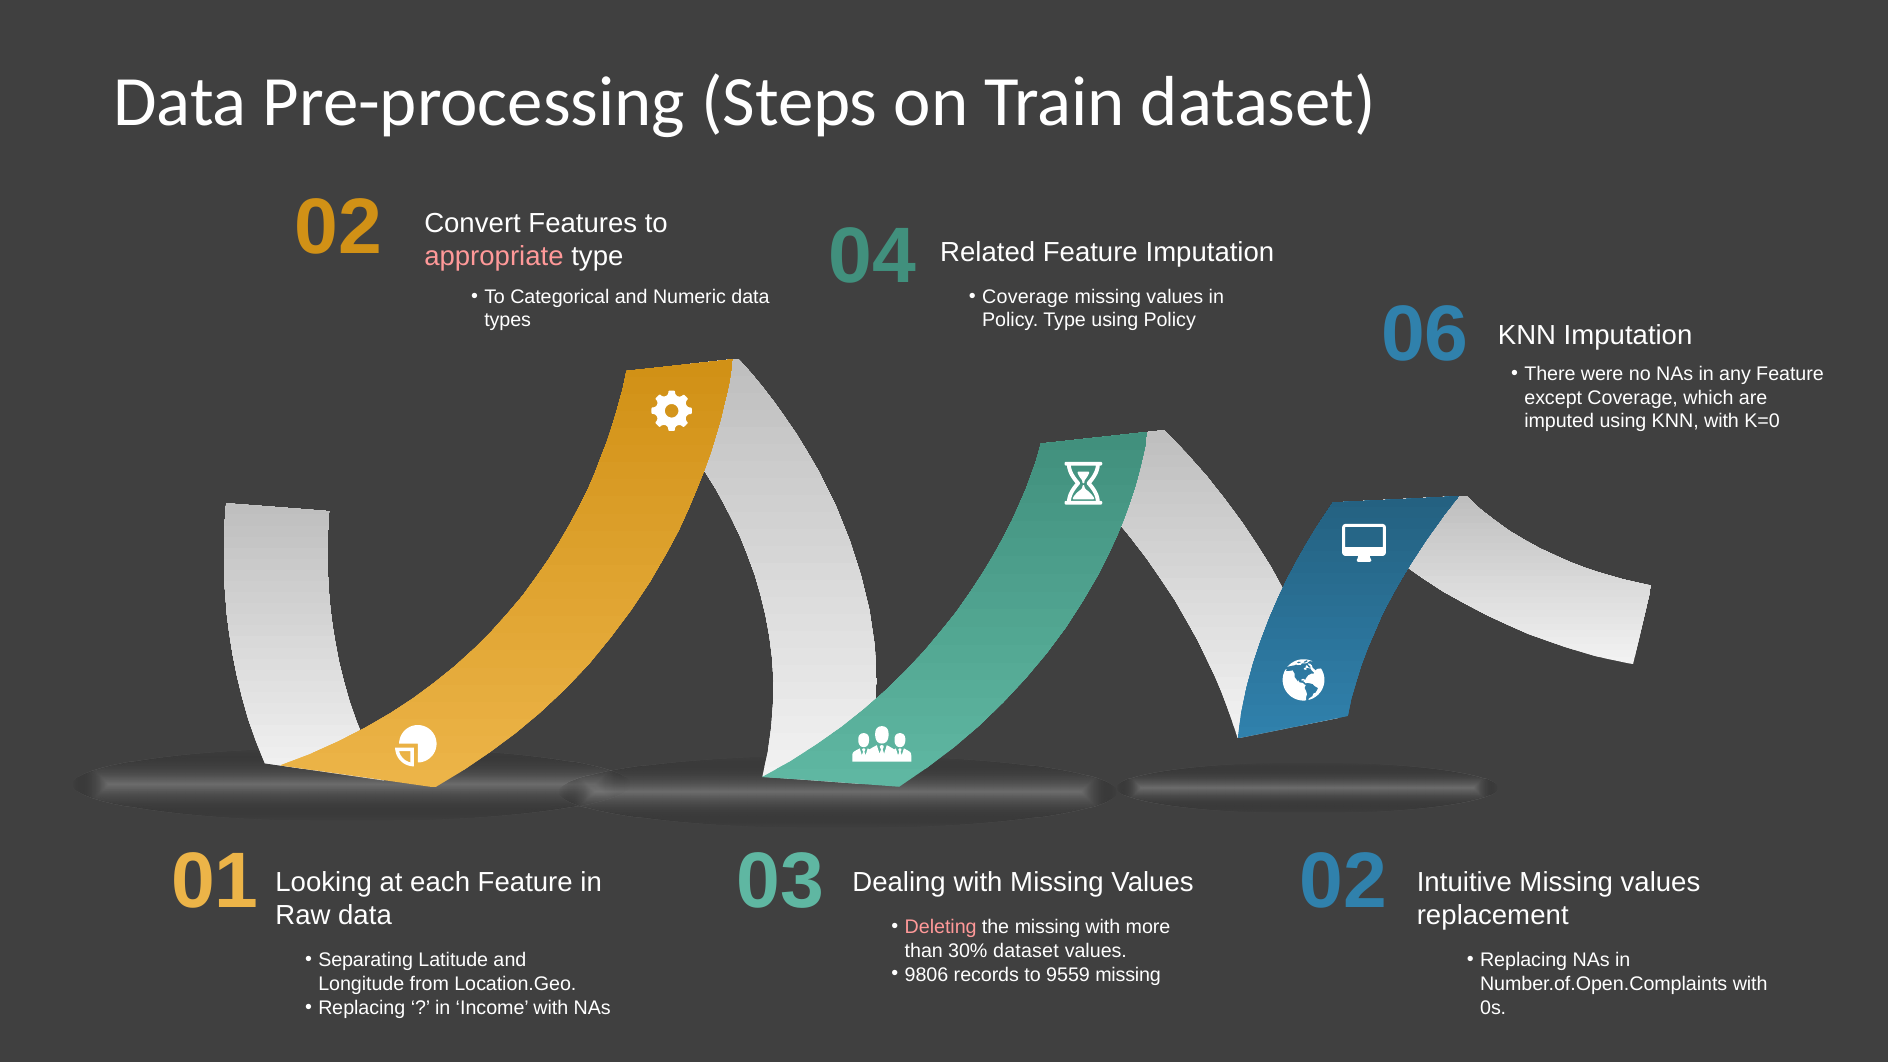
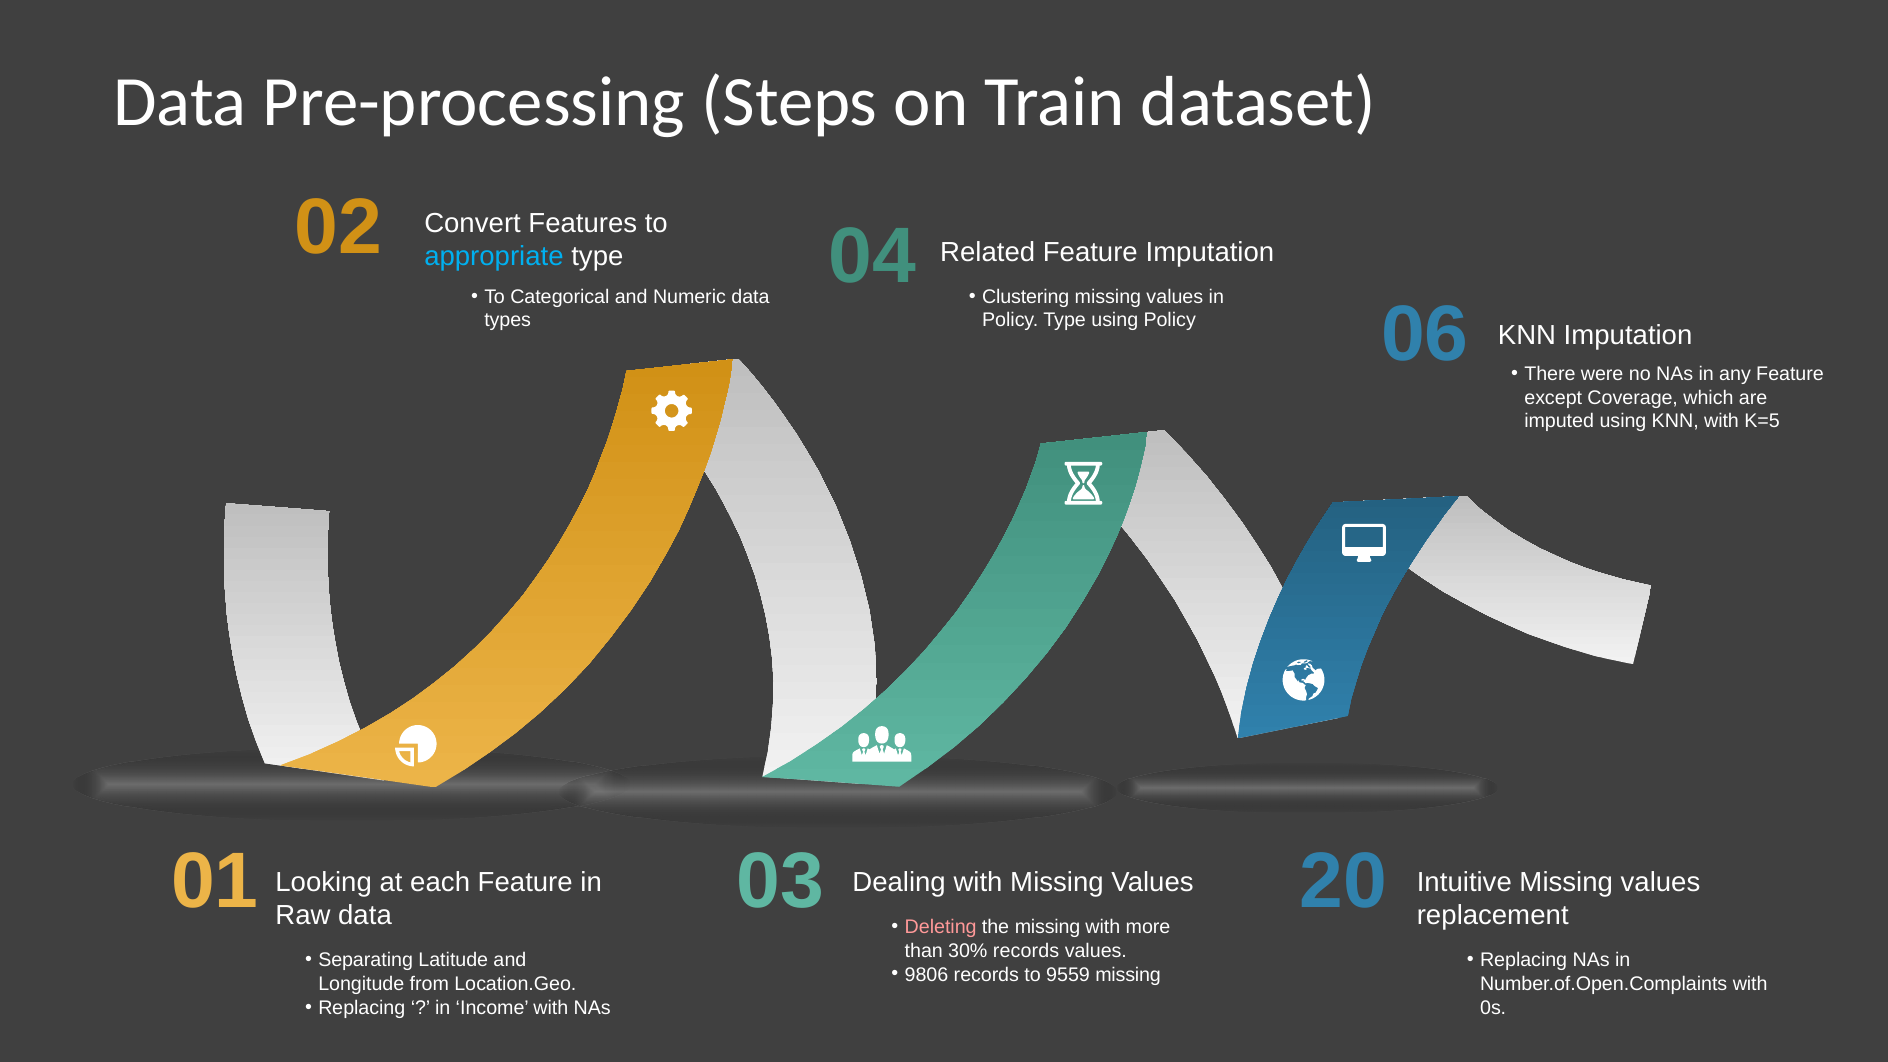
appropriate colour: pink -> light blue
Coverage at (1026, 297): Coverage -> Clustering
K=0: K=0 -> K=5
Values 02: 02 -> 20
30% dataset: dataset -> records
